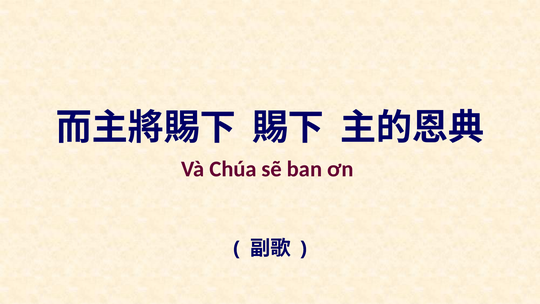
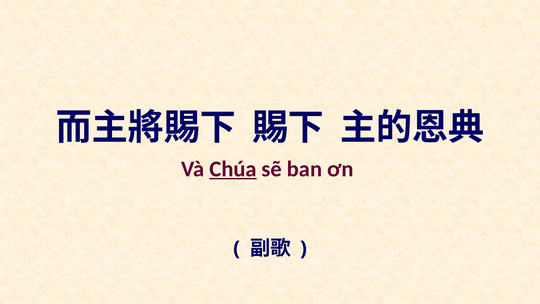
Chúa underline: none -> present
